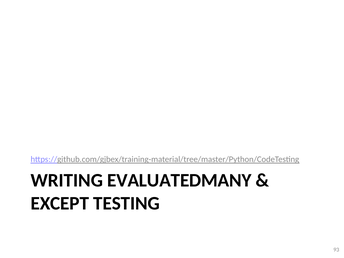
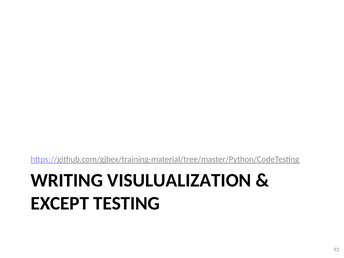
EVALUATEDMANY: EVALUATEDMANY -> VISULUALIZATION
